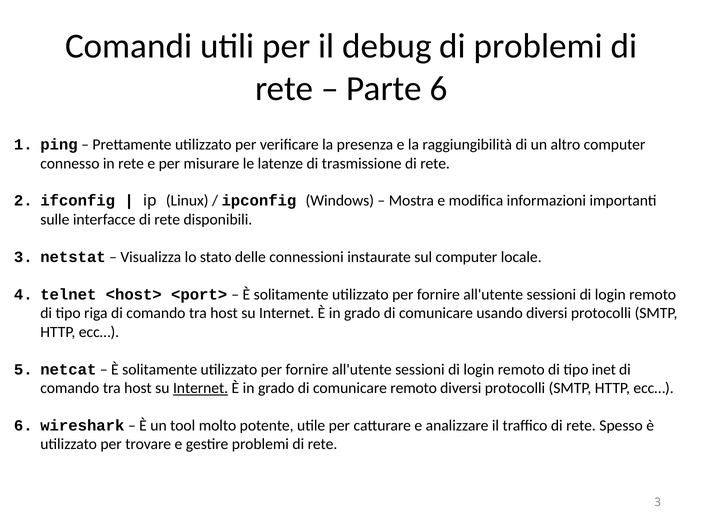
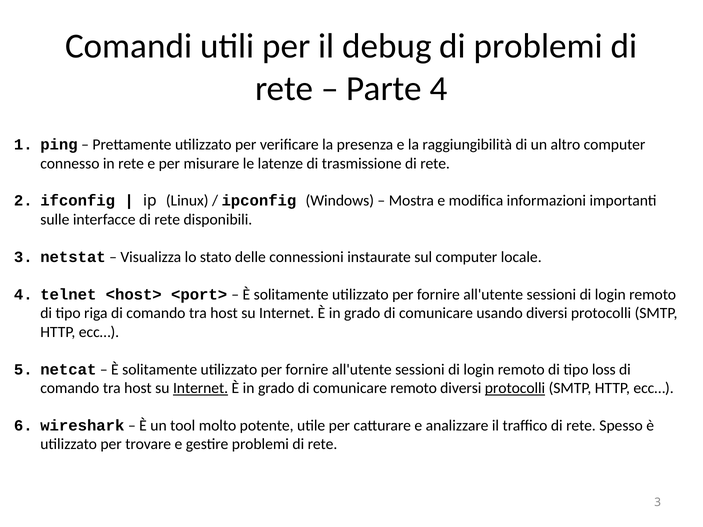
Parte 6: 6 -> 4
inet: inet -> loss
protocolli at (515, 388) underline: none -> present
